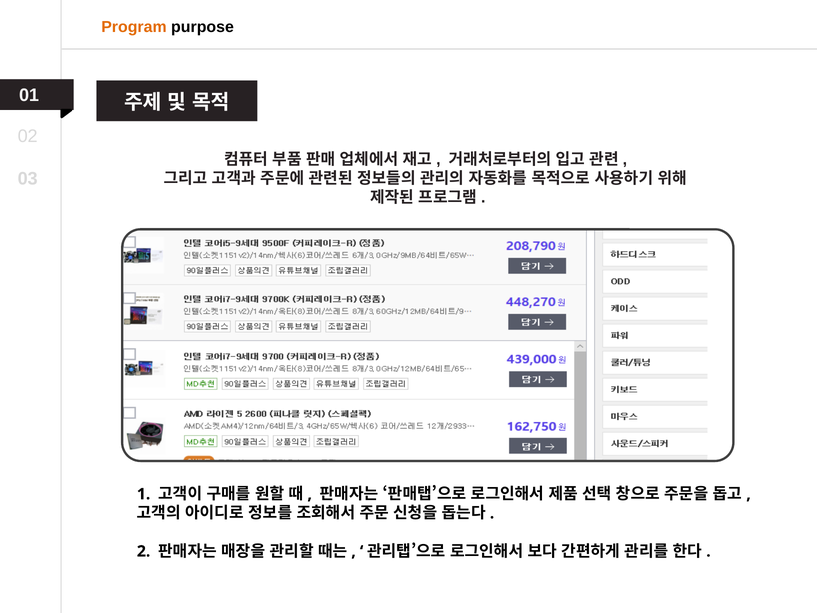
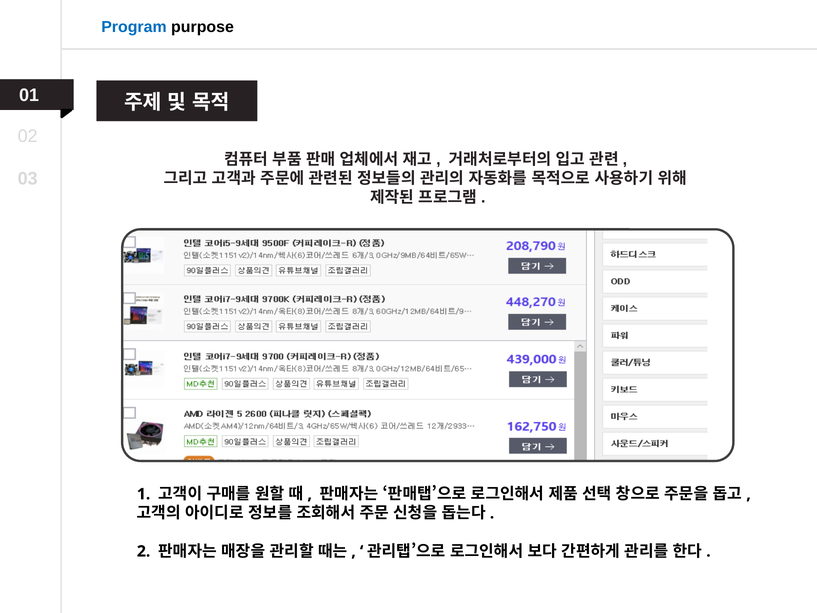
Program colour: orange -> blue
